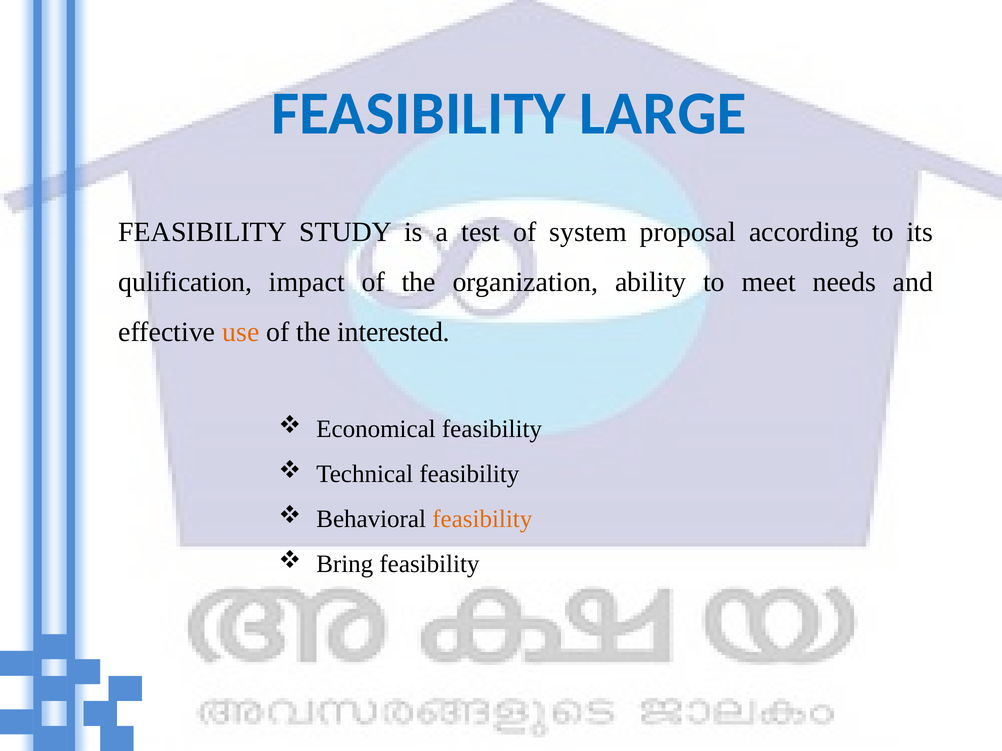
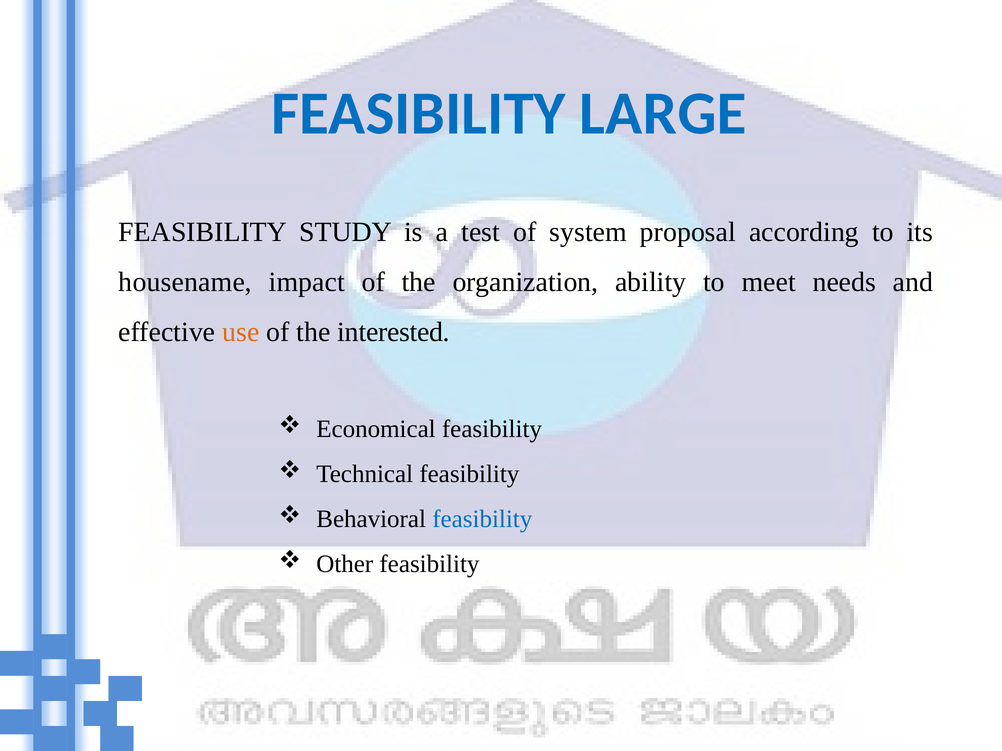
qulification: qulification -> housename
feasibility at (482, 519) colour: orange -> blue
Bring: Bring -> Other
